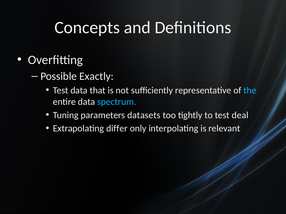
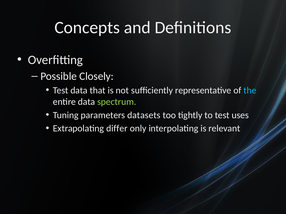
Exactly: Exactly -> Closely
spectrum colour: light blue -> light green
deal: deal -> uses
